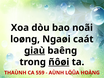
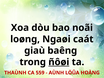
giaù underline: present -> none
